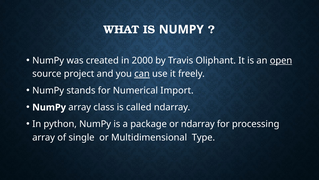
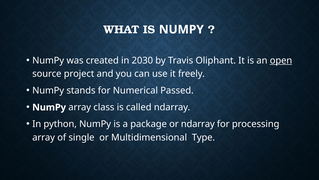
2000: 2000 -> 2030
can underline: present -> none
Import: Import -> Passed
